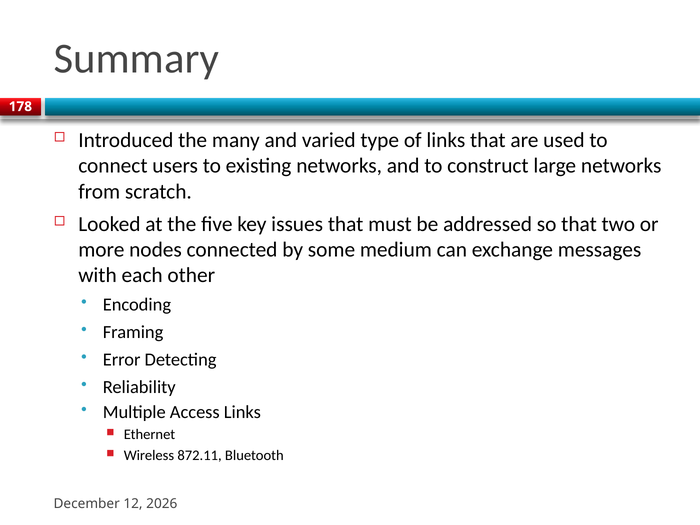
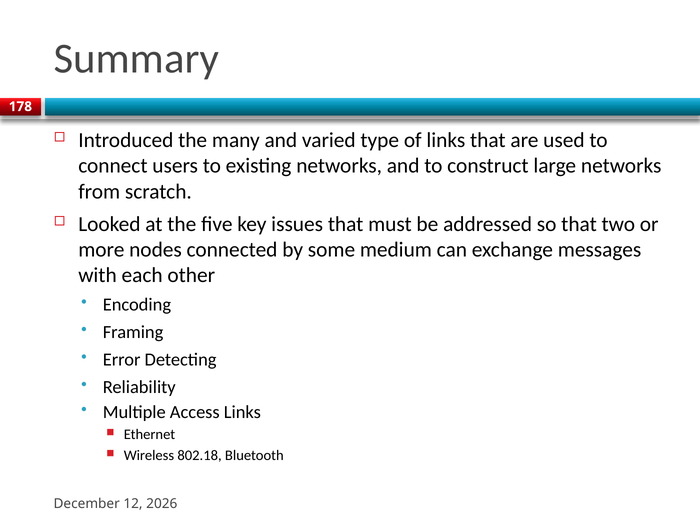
872.11: 872.11 -> 802.18
